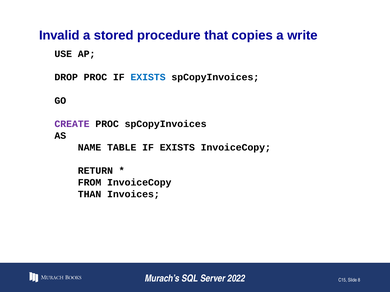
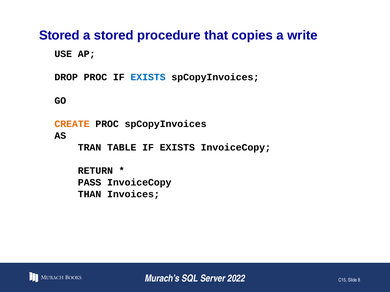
Invalid at (59, 35): Invalid -> Stored
CREATE colour: purple -> orange
NAME: NAME -> TRAN
FROM: FROM -> PASS
